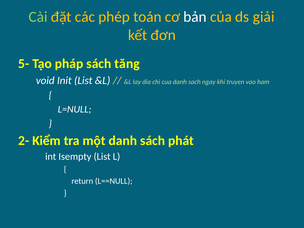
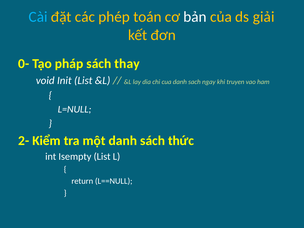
Cài colour: light green -> light blue
5-: 5- -> 0-
tăng: tăng -> thay
phát: phát -> thức
